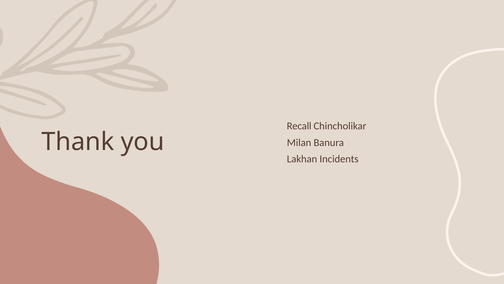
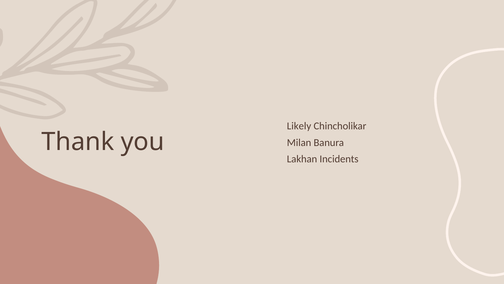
Recall: Recall -> Likely
